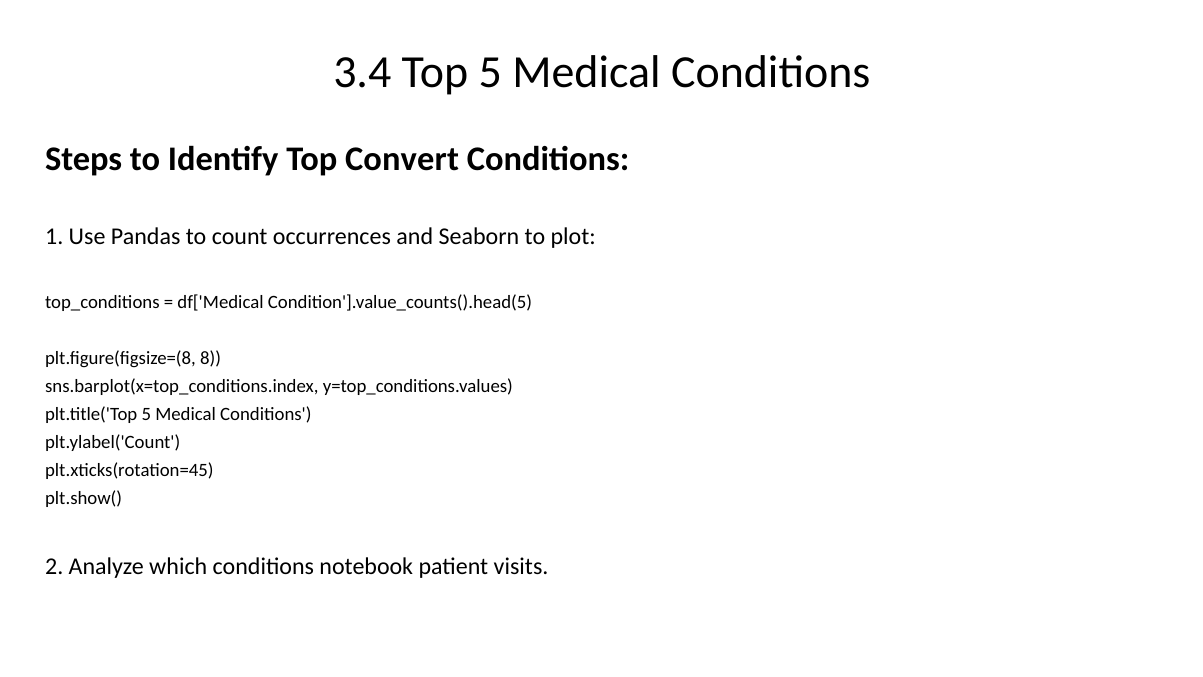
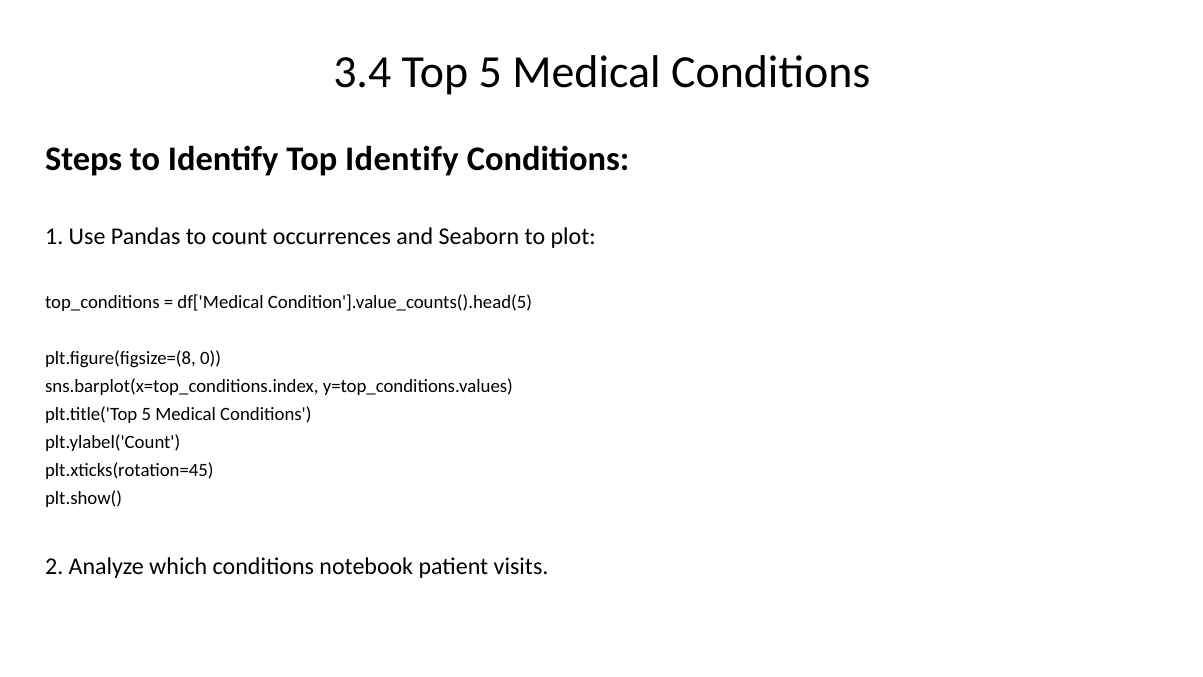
Top Convert: Convert -> Identify
8: 8 -> 0
